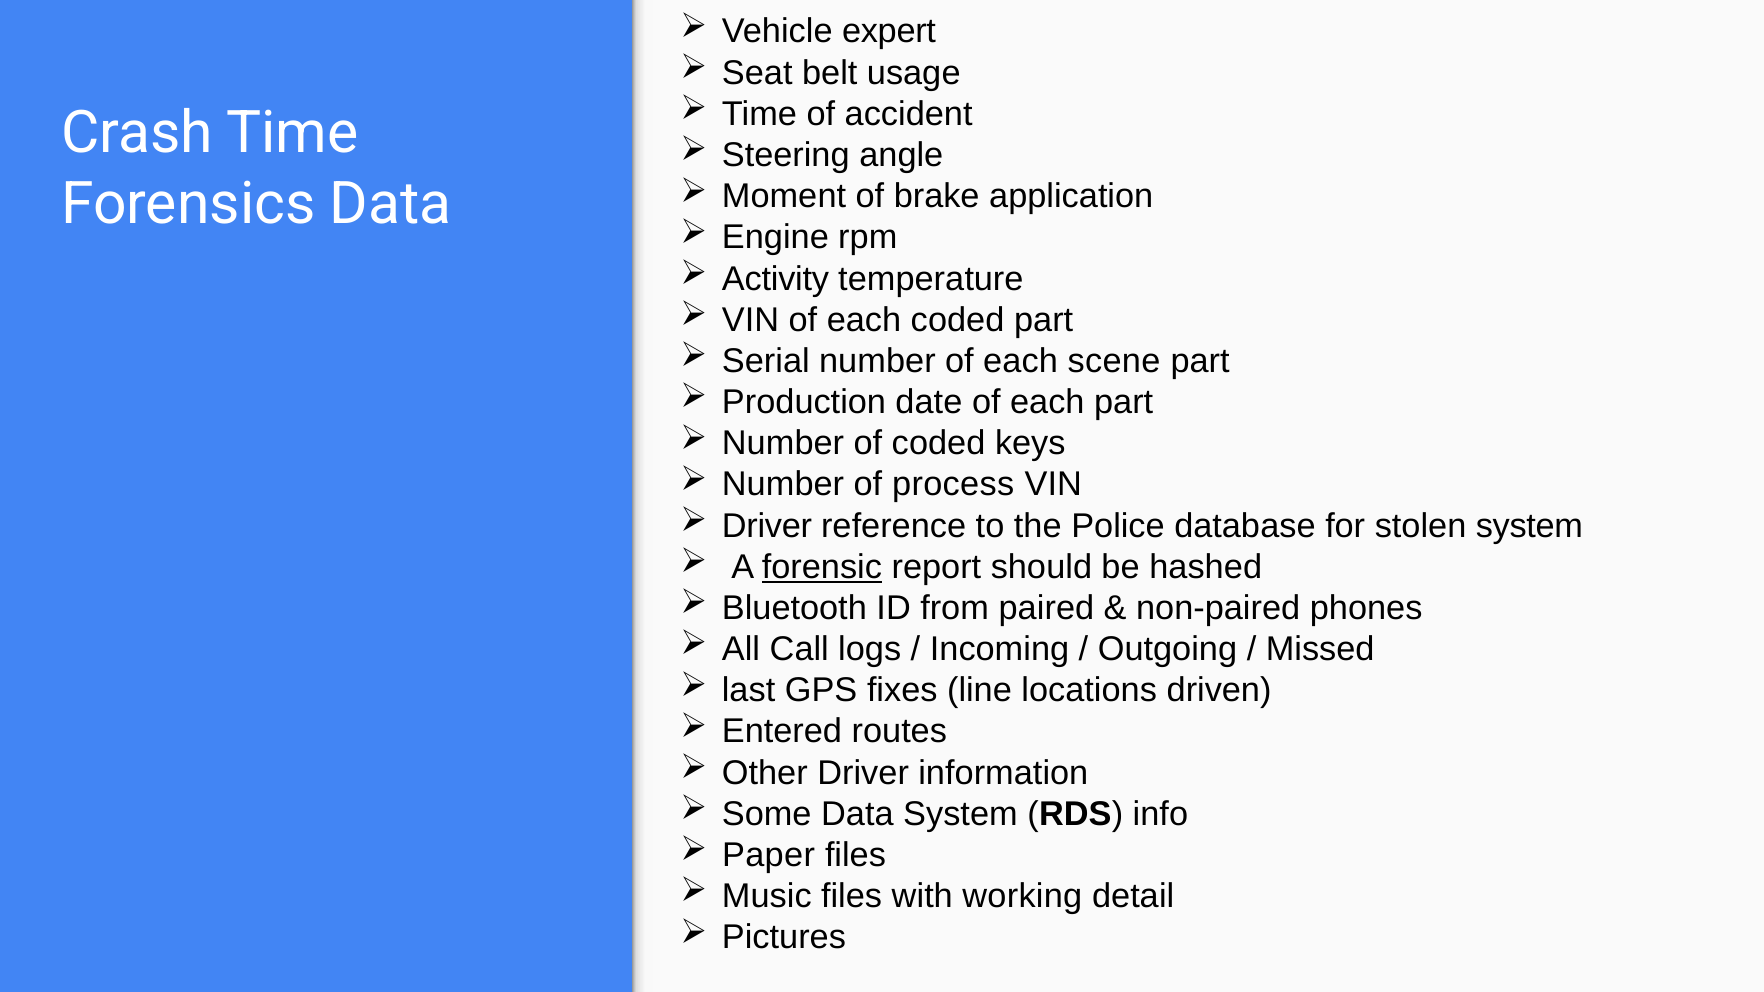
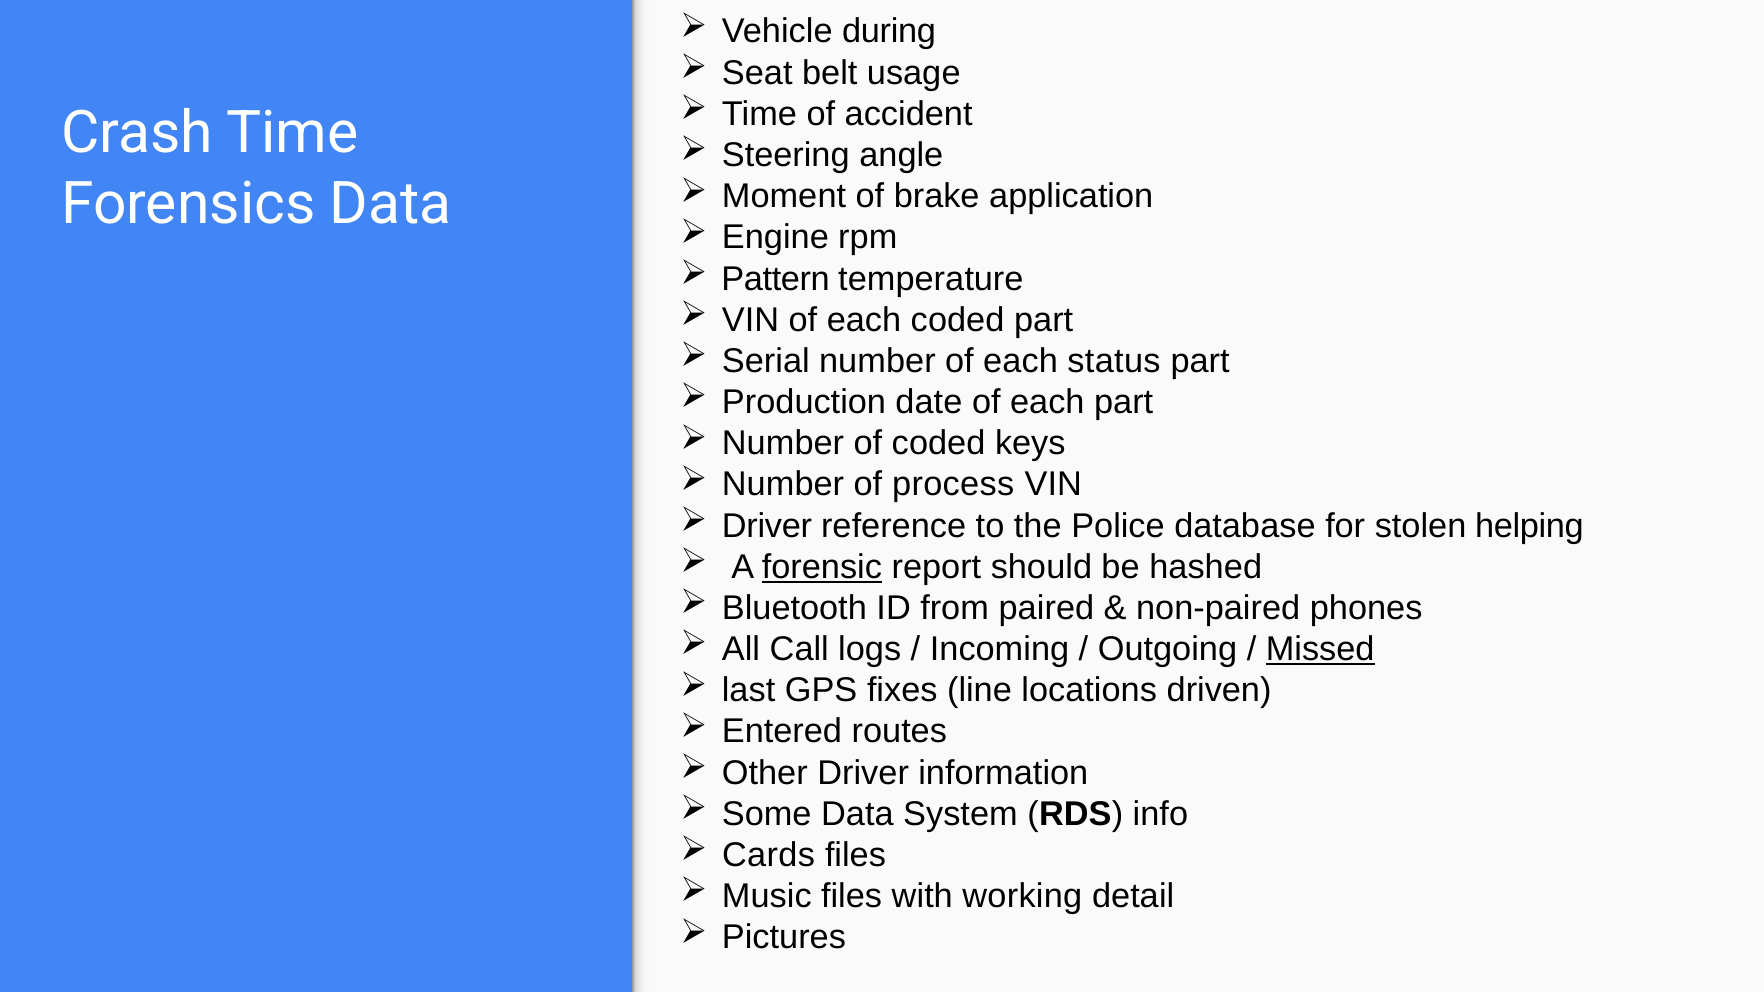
expert: expert -> during
Activity: Activity -> Pattern
scene: scene -> status
stolen system: system -> helping
Missed underline: none -> present
Paper: Paper -> Cards
